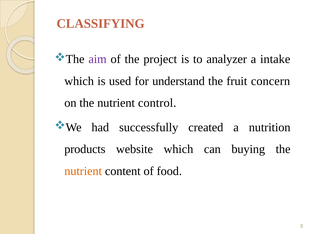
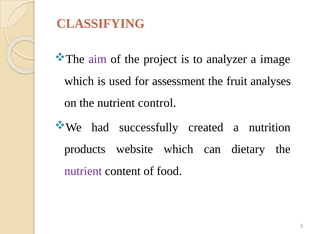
intake: intake -> image
understand: understand -> assessment
concern: concern -> analyses
buying: buying -> dietary
nutrient at (83, 171) colour: orange -> purple
